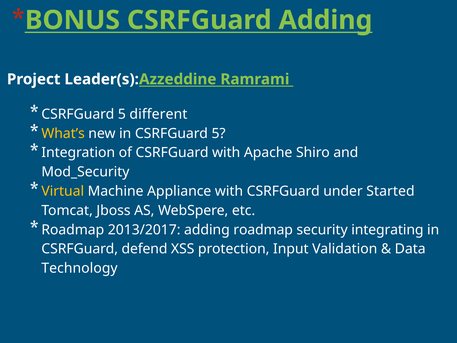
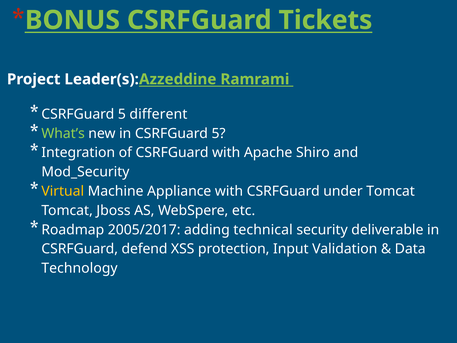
CSRFGuard Adding: Adding -> Tickets
What’s colour: yellow -> light green
under Started: Started -> Tomcat
2013/2017: 2013/2017 -> 2005/2017
adding roadmap: roadmap -> technical
integrating: integrating -> deliverable
